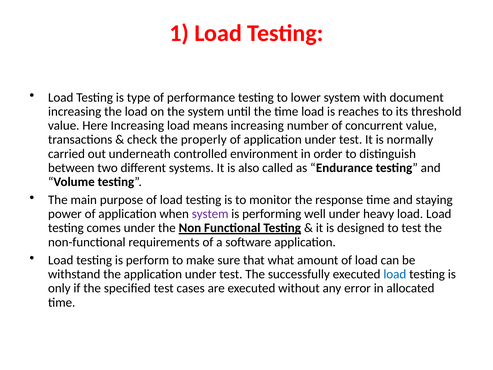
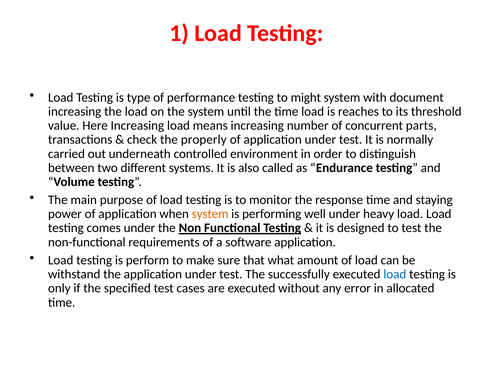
lower: lower -> might
concurrent value: value -> parts
system at (210, 214) colour: purple -> orange
